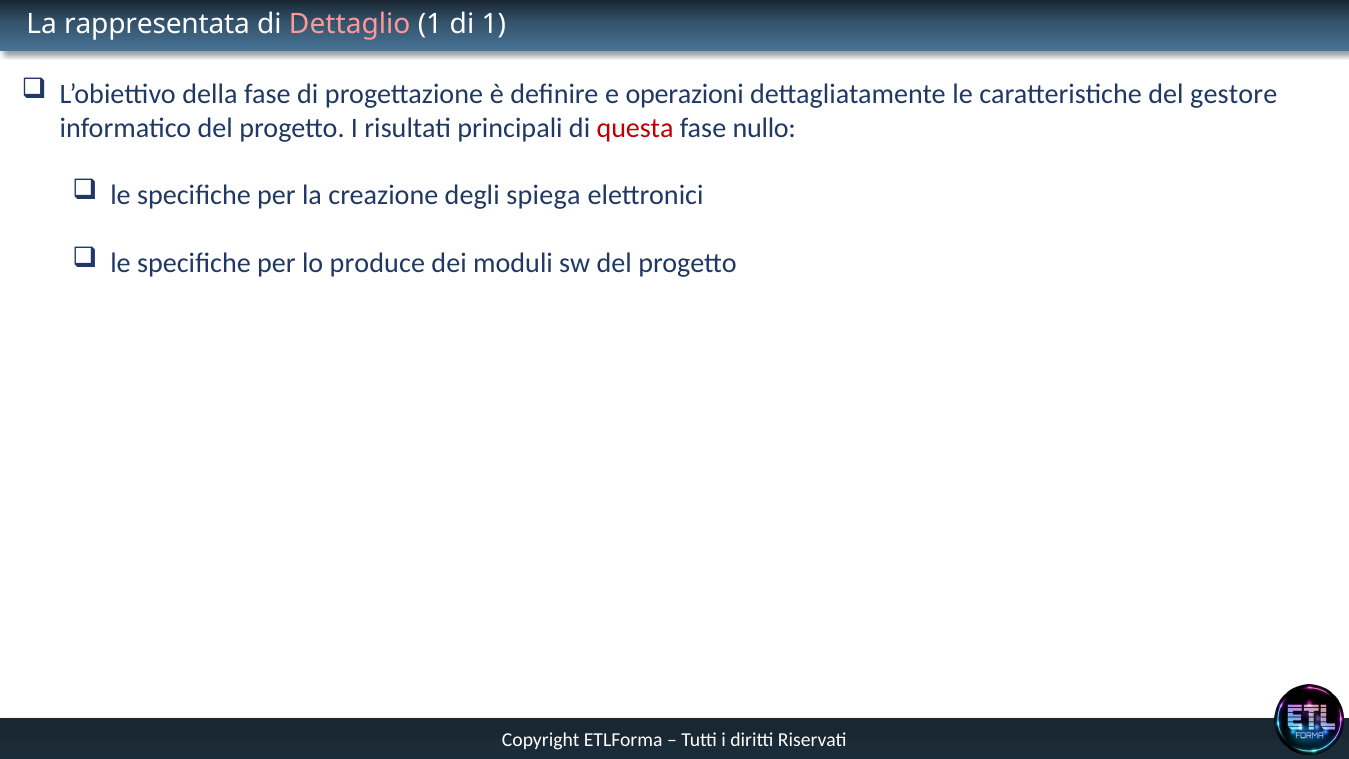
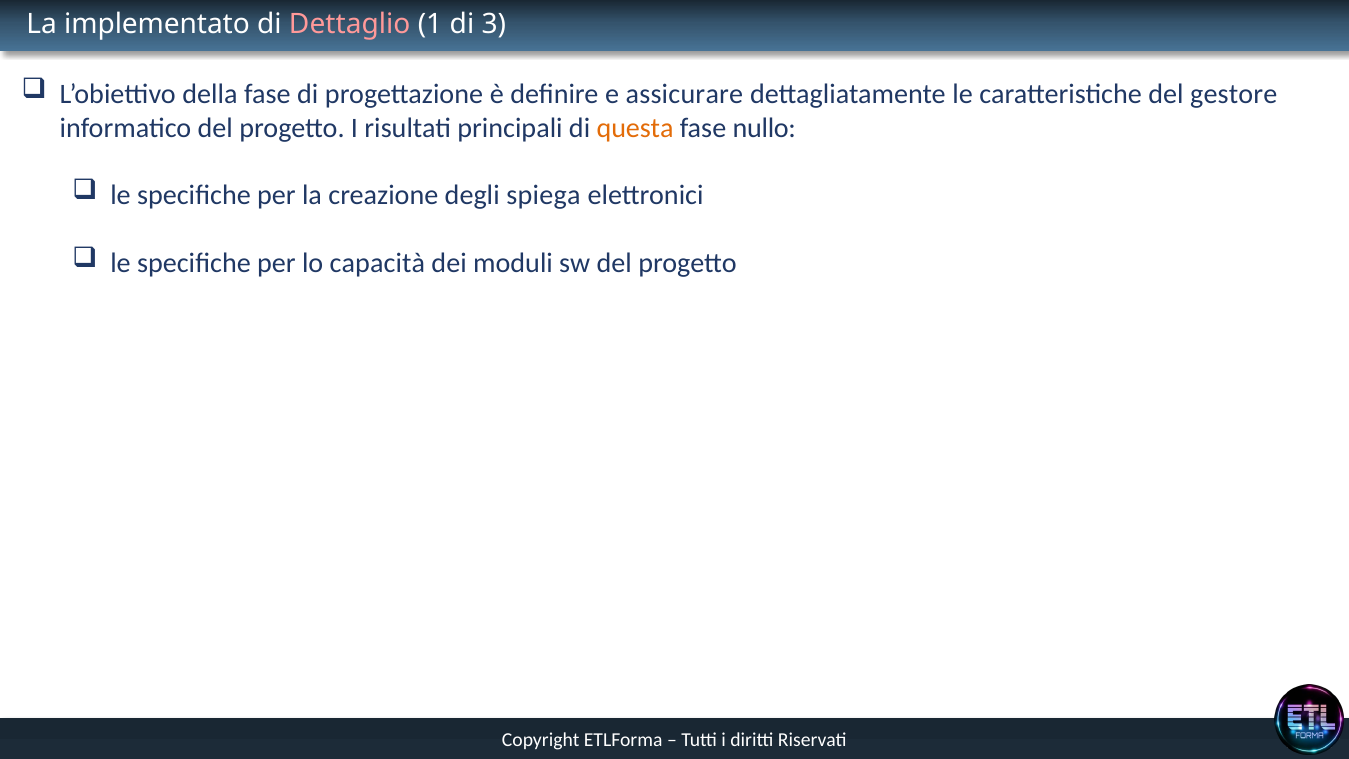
rappresentata: rappresentata -> implementato
di 1: 1 -> 3
operazioni: operazioni -> assicurare
questa colour: red -> orange
produce: produce -> capacità
